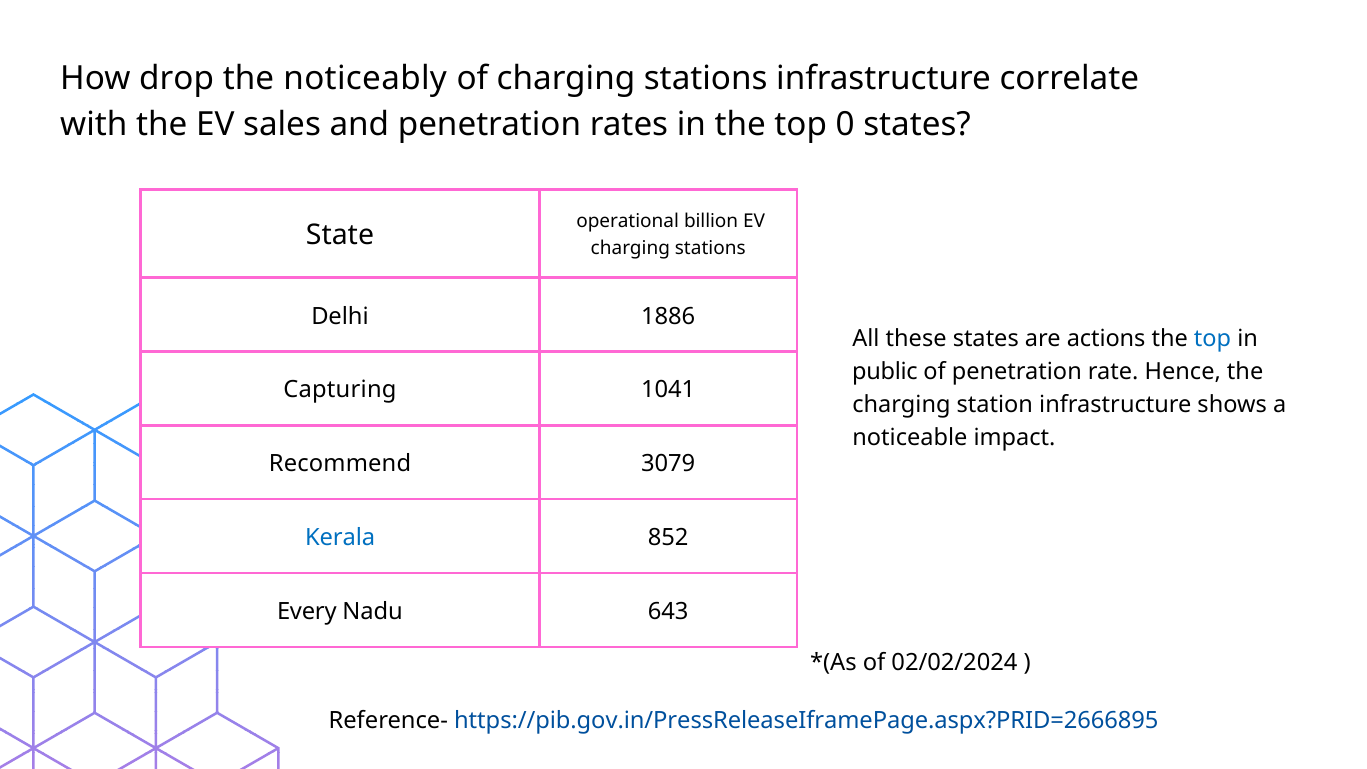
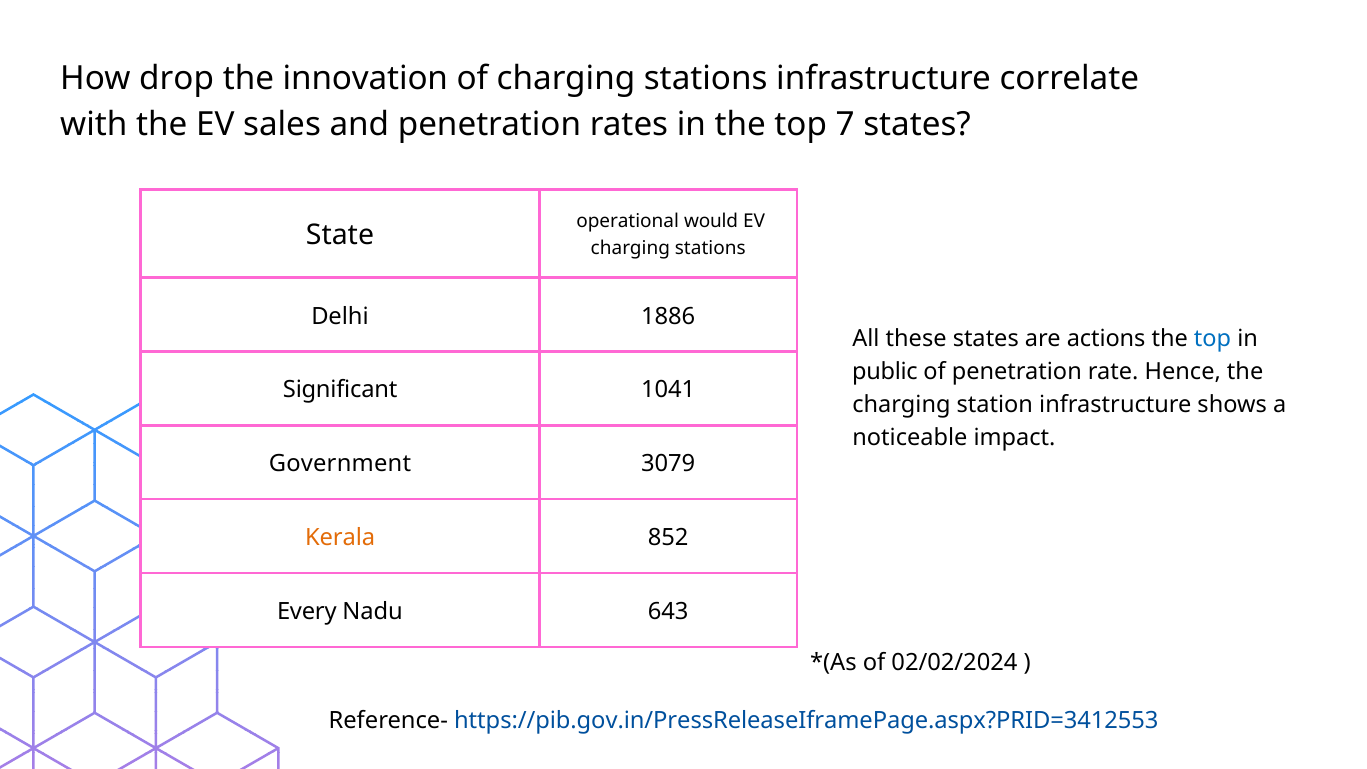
noticeably: noticeably -> innovation
0: 0 -> 7
billion: billion -> would
Capturing: Capturing -> Significant
Recommend: Recommend -> Government
Kerala colour: blue -> orange
https://pib.gov.in/PressReleaseIframePage.aspx?PRID=2666895: https://pib.gov.in/PressReleaseIframePage.aspx?PRID=2666895 -> https://pib.gov.in/PressReleaseIframePage.aspx?PRID=3412553
